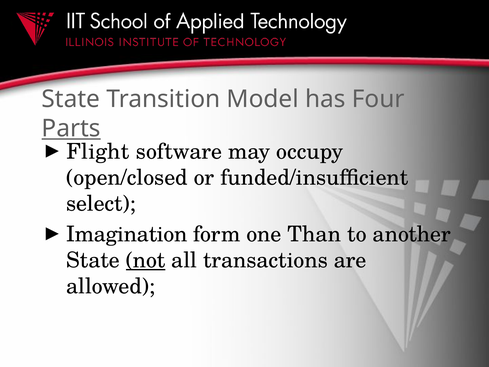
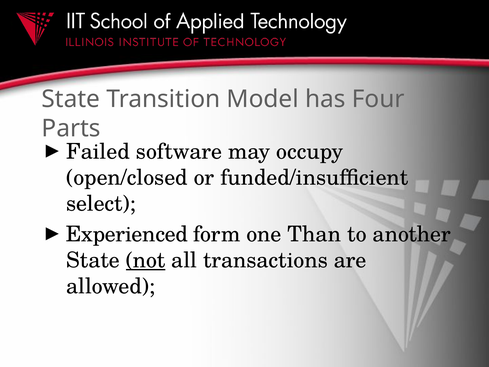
Parts underline: present -> none
Flight: Flight -> Failed
Imagination: Imagination -> Experienced
